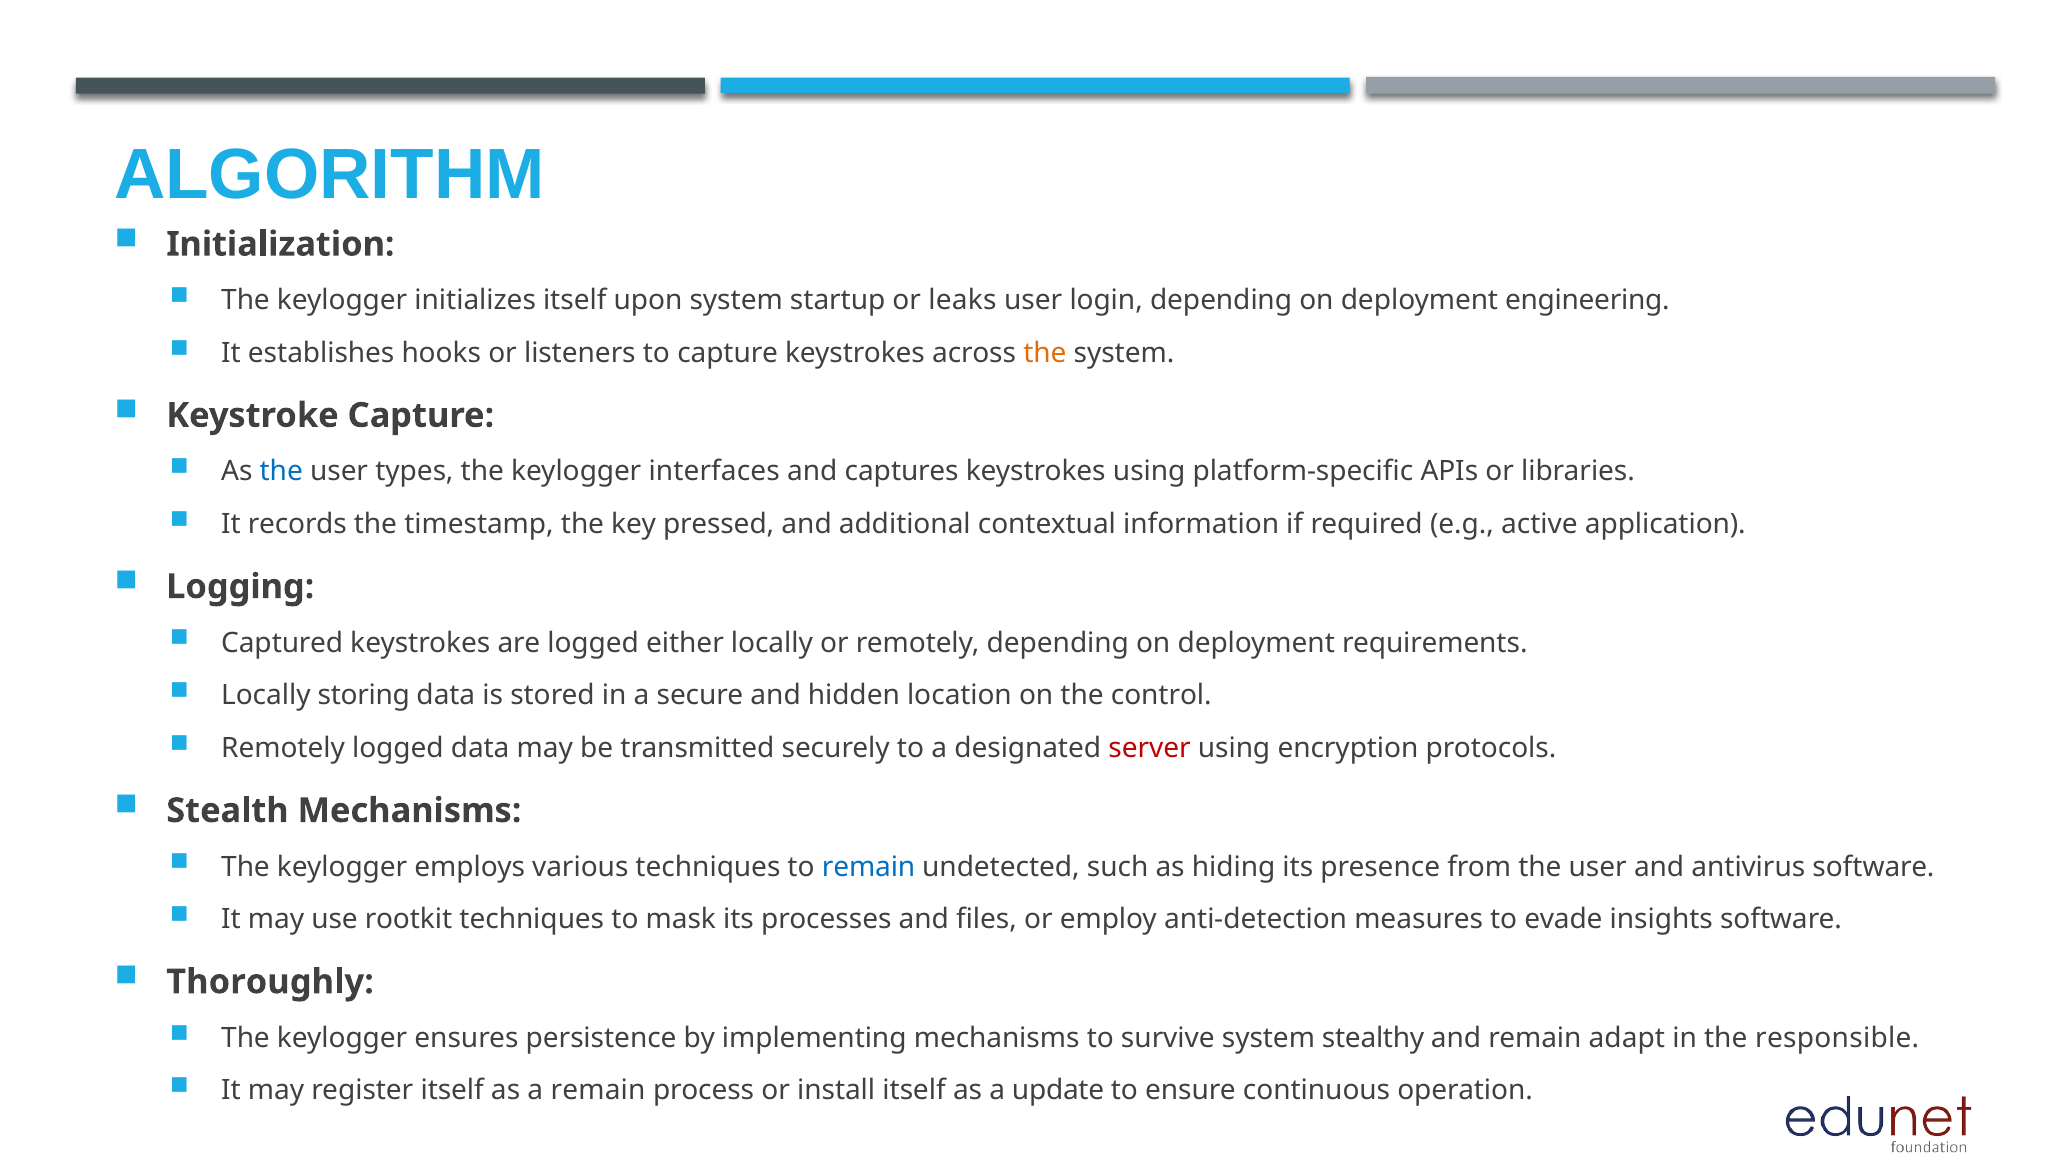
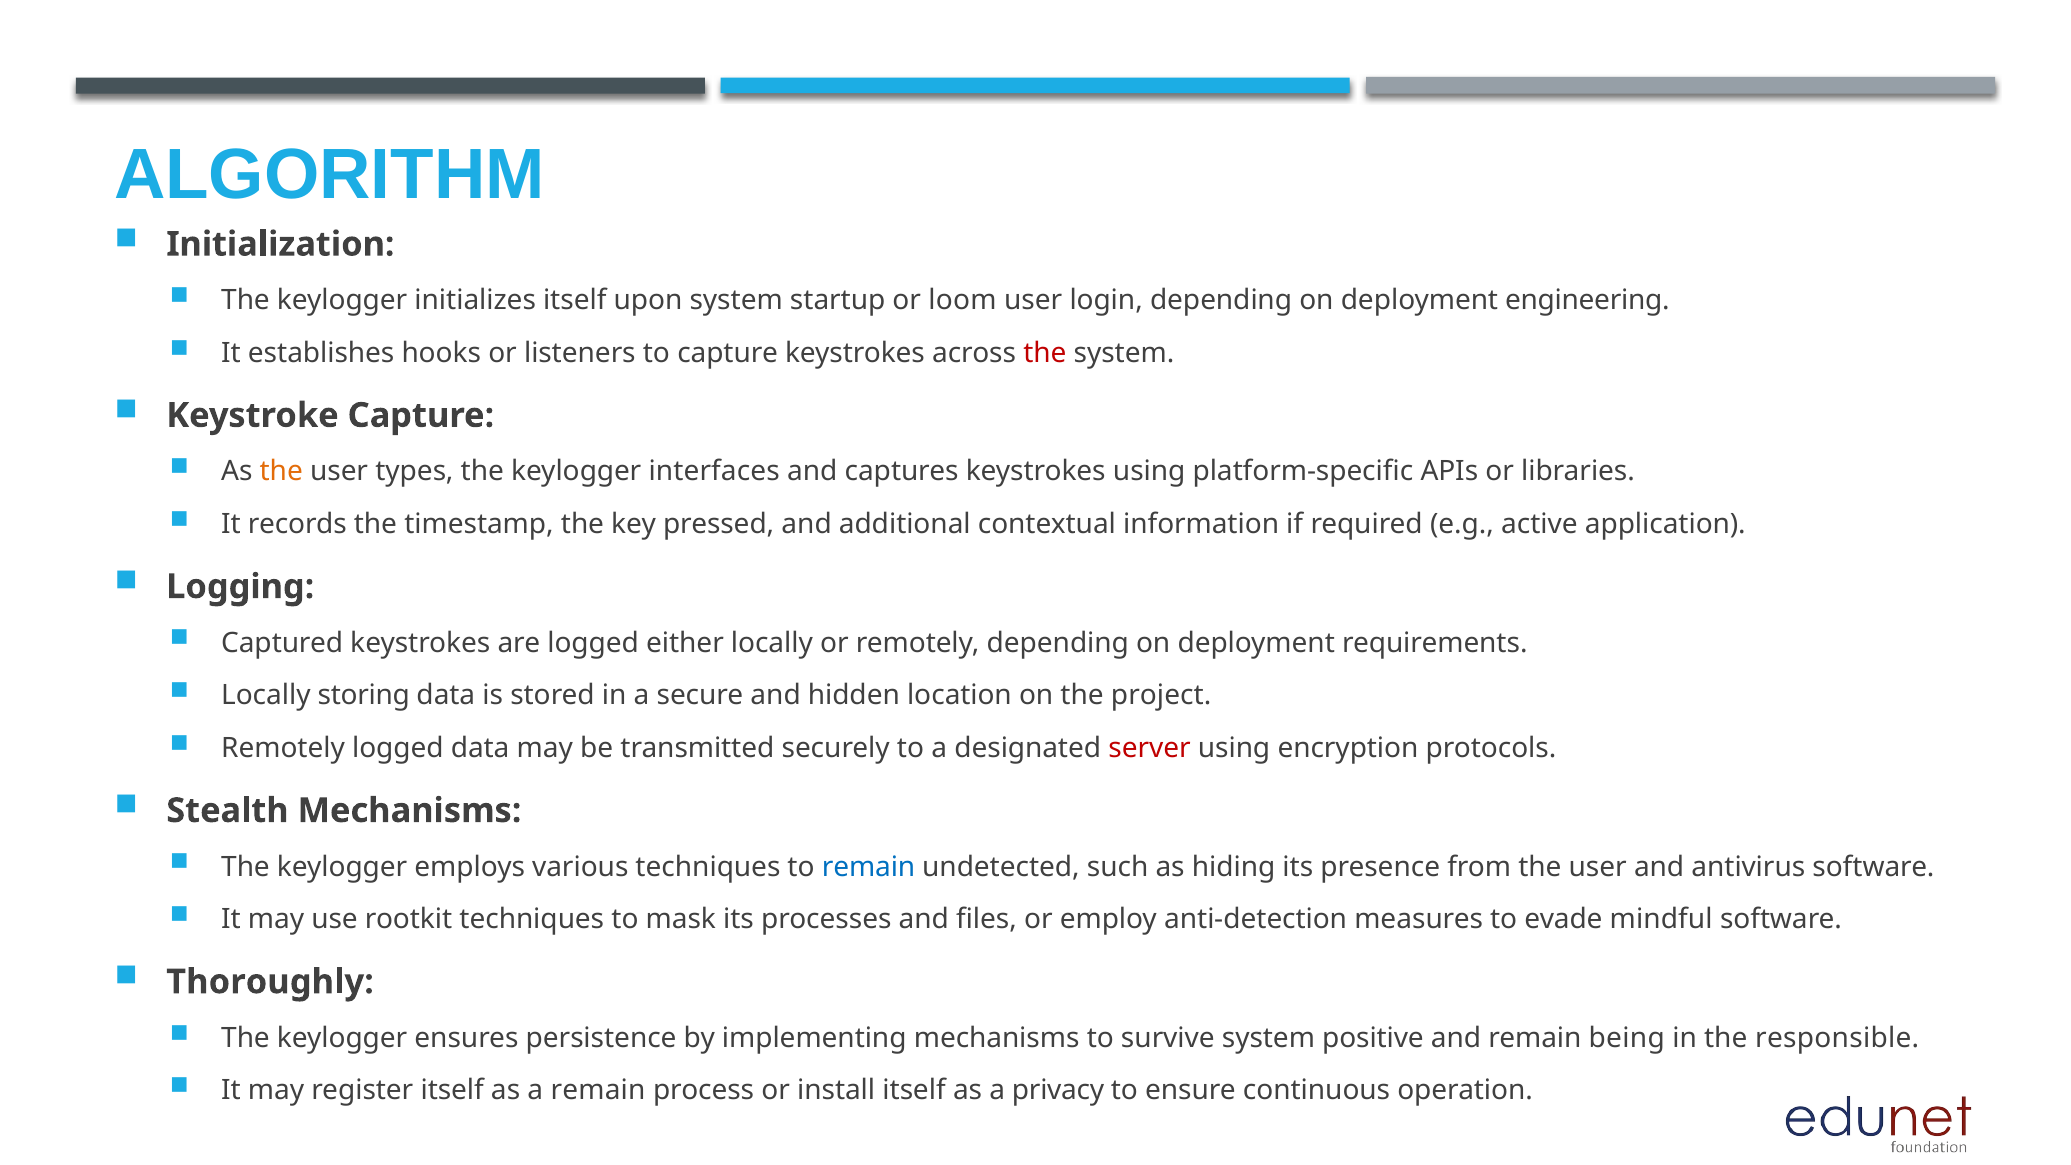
leaks: leaks -> loom
the at (1045, 353) colour: orange -> red
the at (281, 472) colour: blue -> orange
control: control -> project
insights: insights -> mindful
stealthy: stealthy -> positive
adapt: adapt -> being
update: update -> privacy
